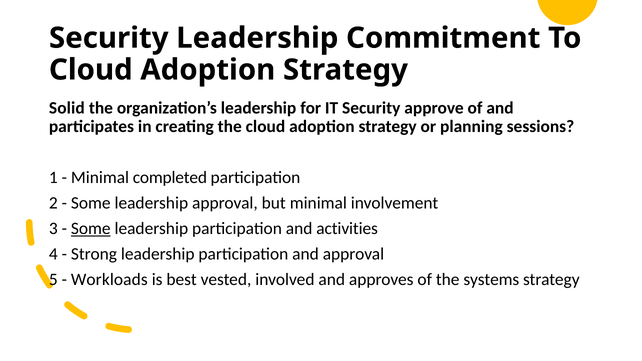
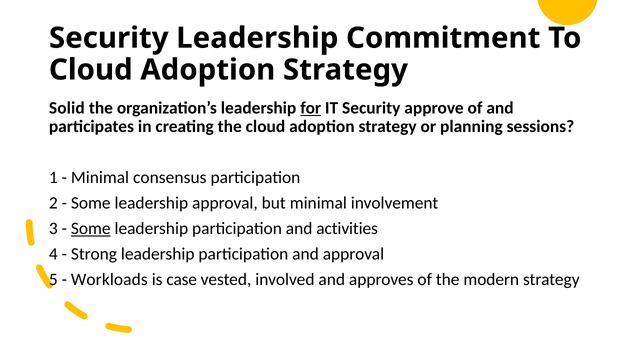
for underline: none -> present
completed: completed -> consensus
best: best -> case
systems: systems -> modern
